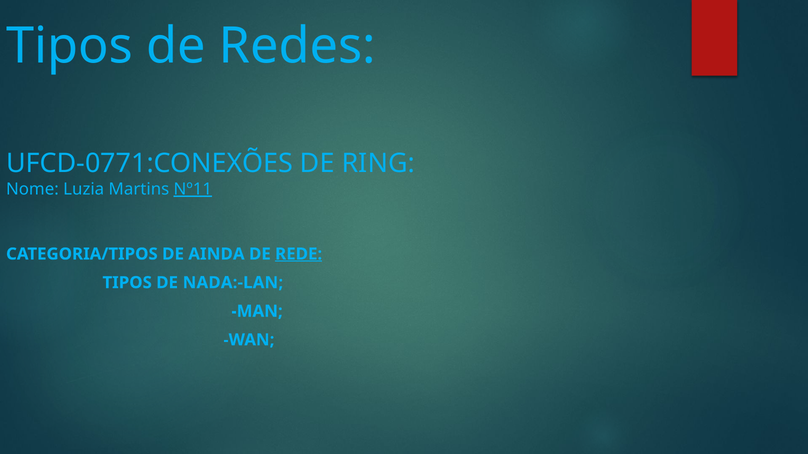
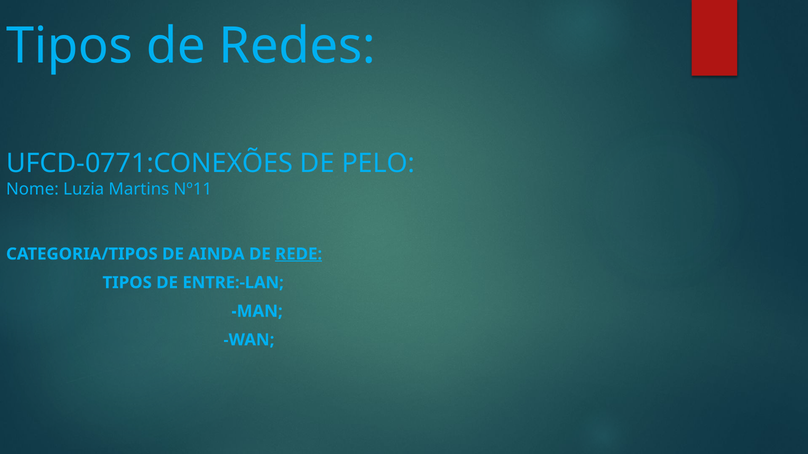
RING: RING -> PELO
Nº11 underline: present -> none
NADA:-LAN: NADA:-LAN -> ENTRE:-LAN
